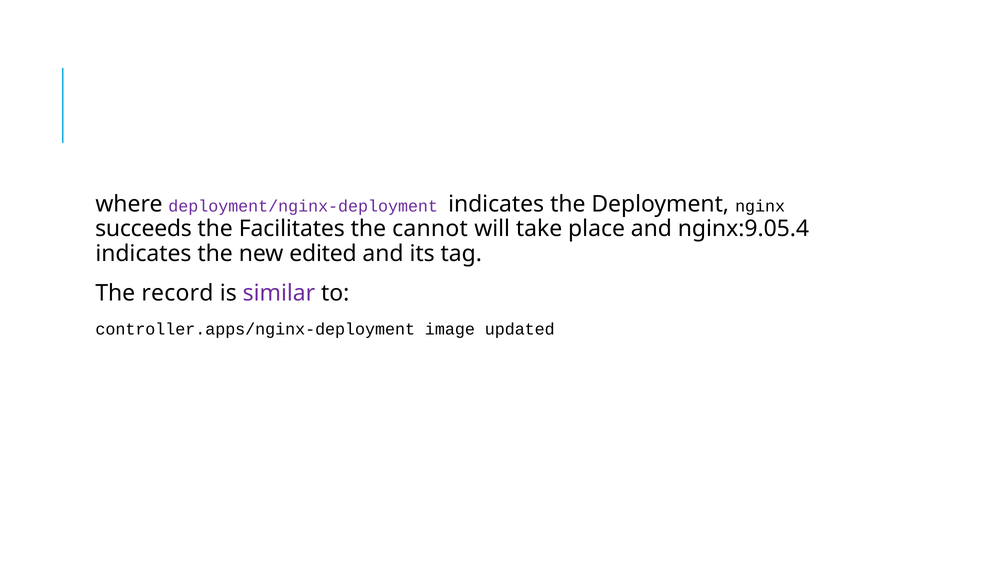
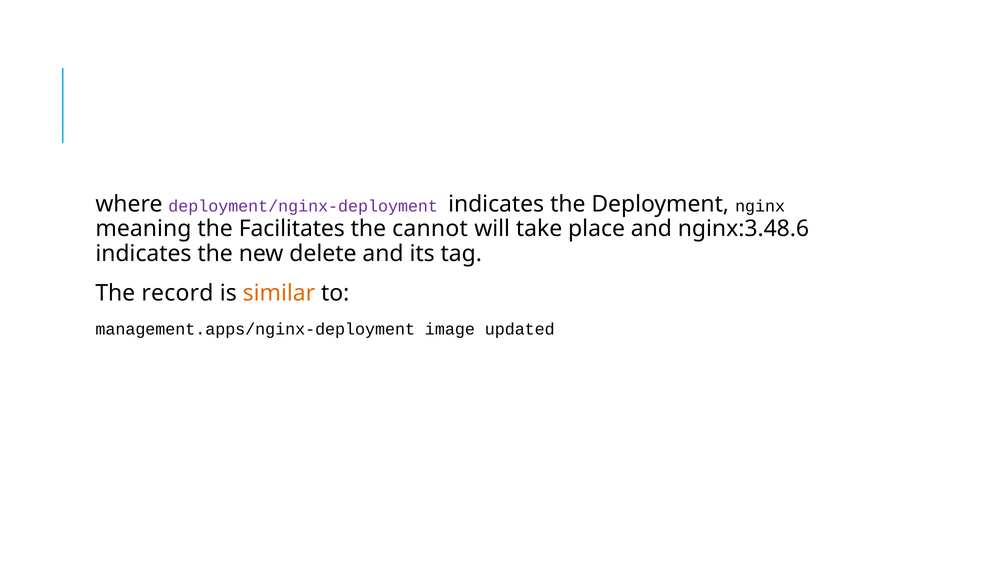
succeeds: succeeds -> meaning
nginx:9.05.4: nginx:9.05.4 -> nginx:3.48.6
edited: edited -> delete
similar colour: purple -> orange
controller.apps/nginx-deployment: controller.apps/nginx-deployment -> management.apps/nginx-deployment
